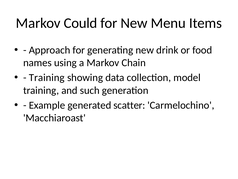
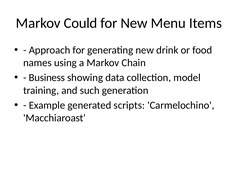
Training at (47, 77): Training -> Business
scatter: scatter -> scripts
